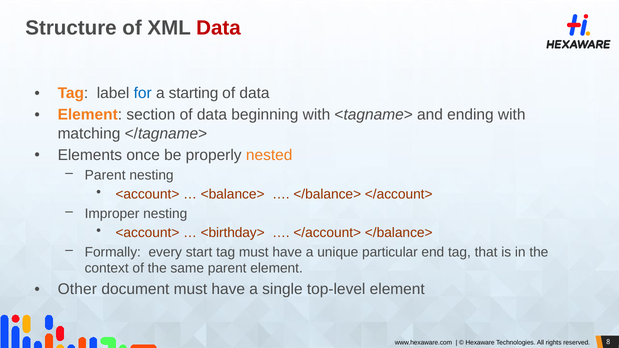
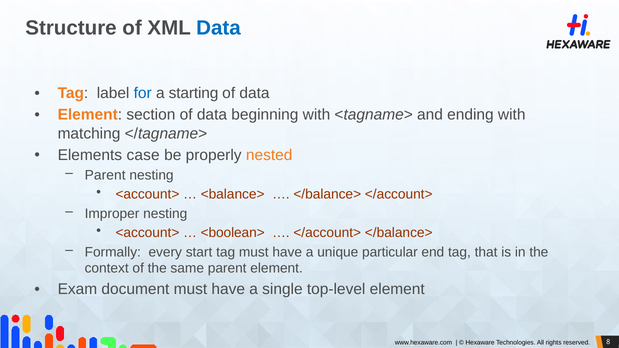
Data at (218, 28) colour: red -> blue
once: once -> case
<birthday>: <birthday> -> <boolean>
Other: Other -> Exam
